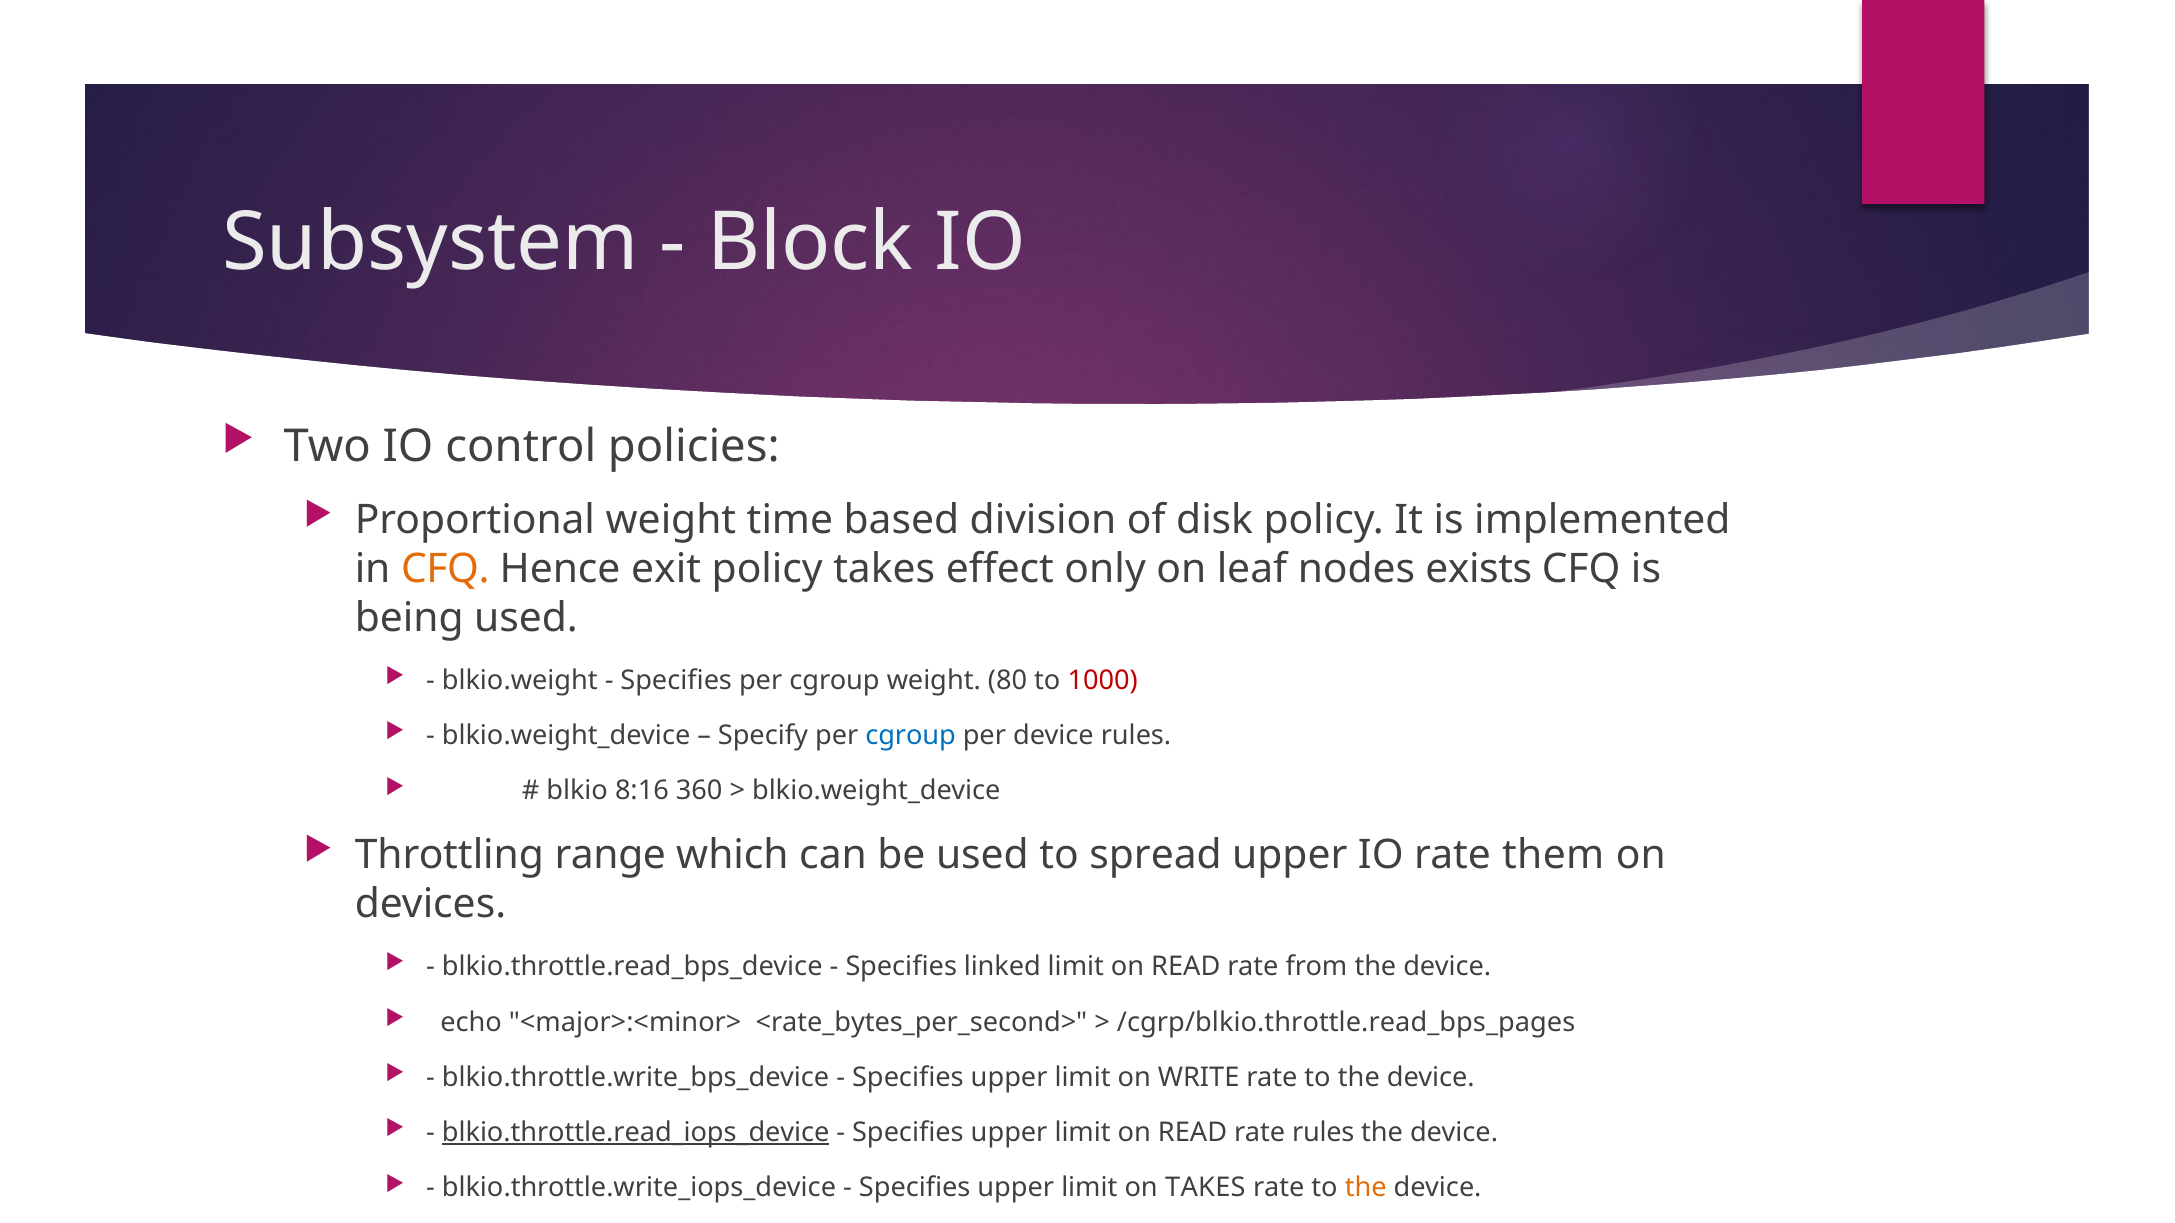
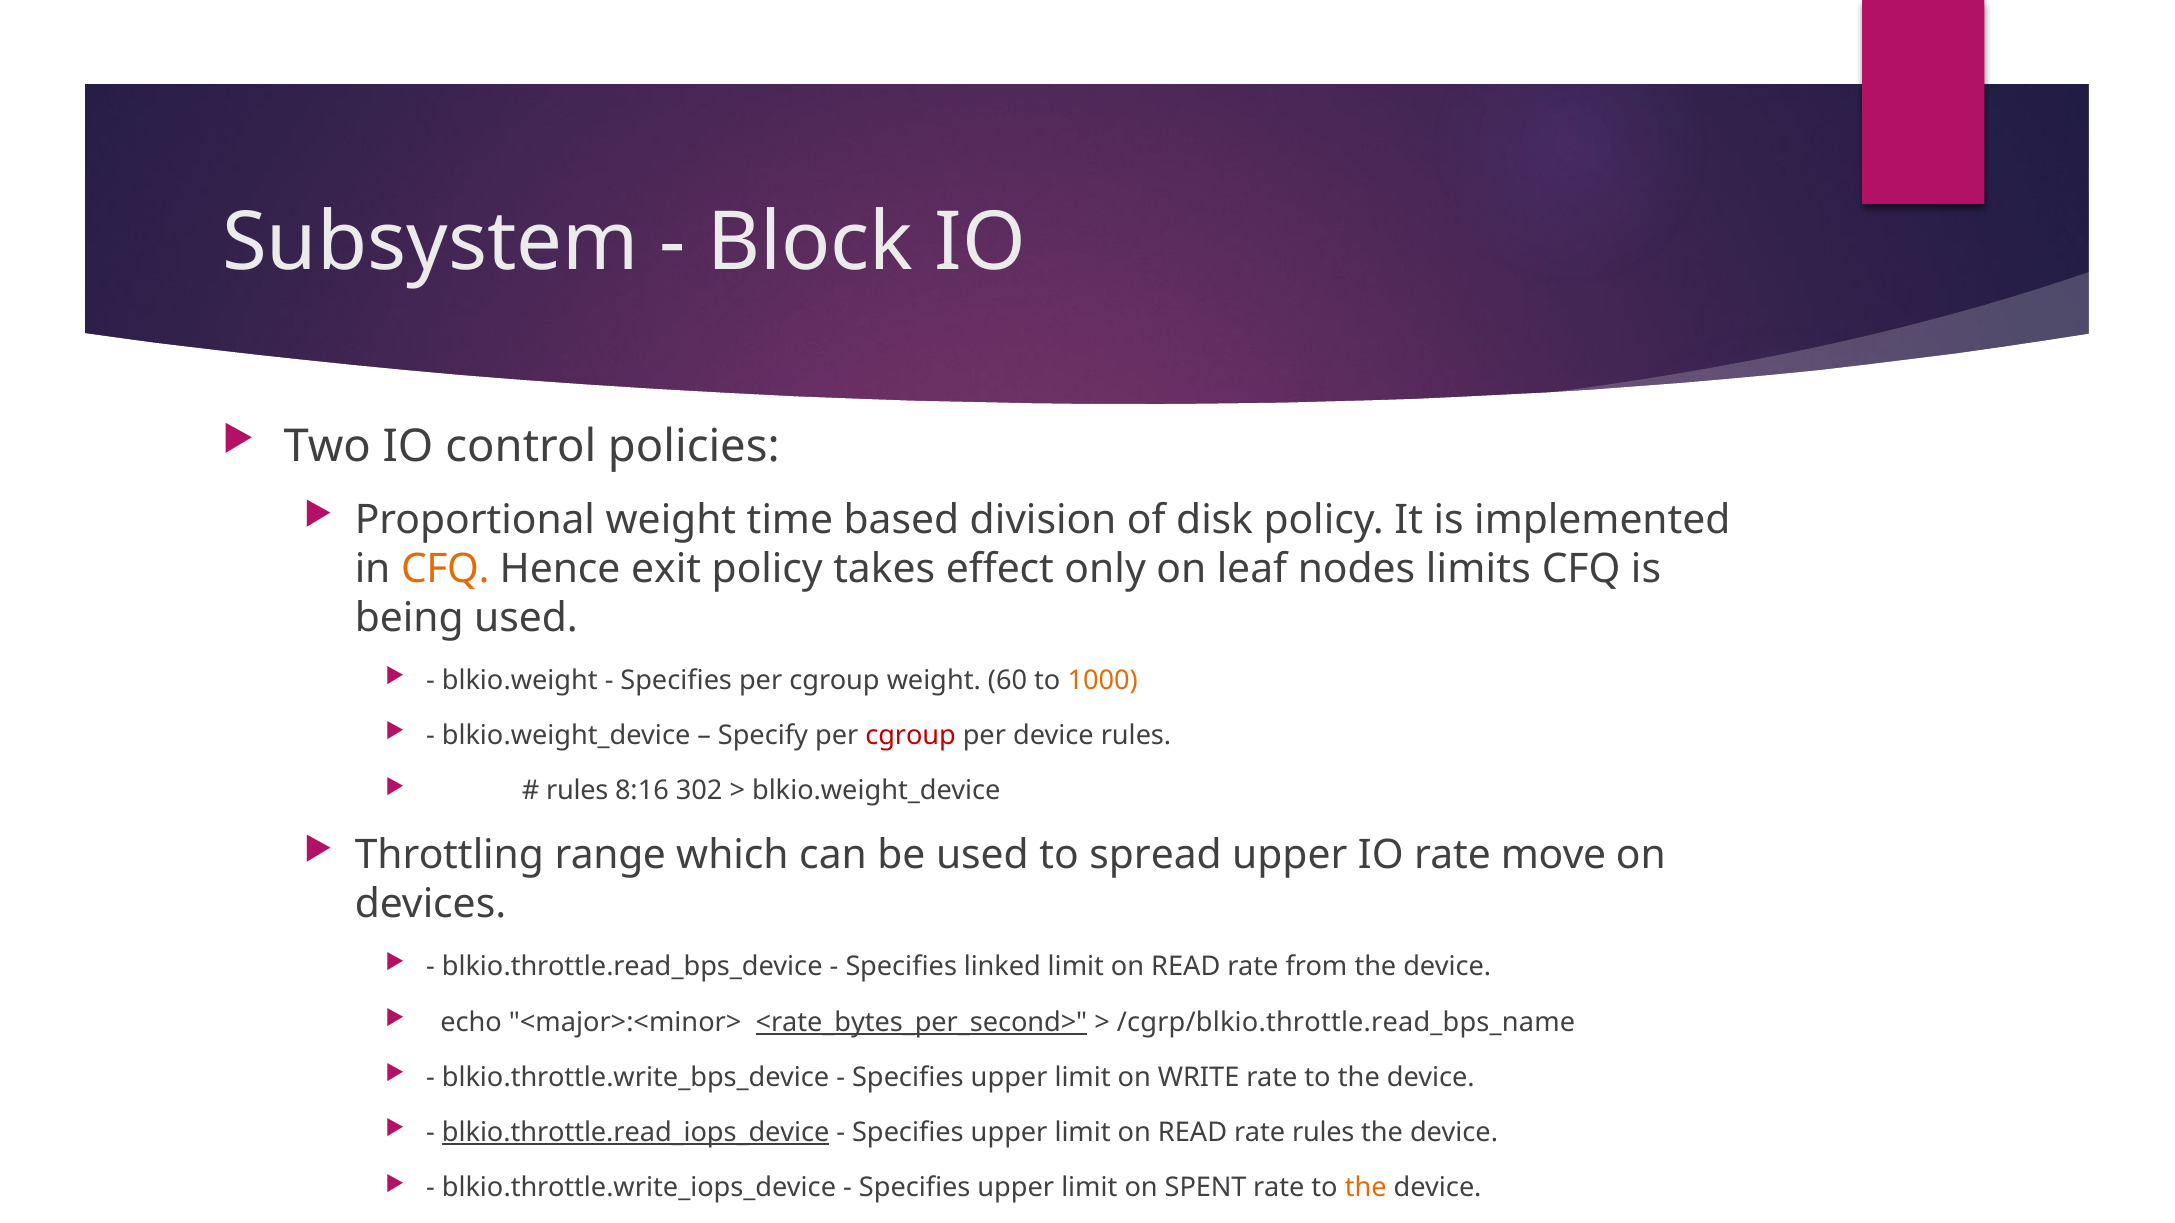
exists: exists -> limits
80: 80 -> 60
1000 colour: red -> orange
cgroup at (911, 736) colour: blue -> red
blkio at (577, 791): blkio -> rules
360: 360 -> 302
them: them -> move
<rate_bytes_per_second> underline: none -> present
/cgrp/blkio.throttle.read_bps_pages: /cgrp/blkio.throttle.read_bps_pages -> /cgrp/blkio.throttle.read_bps_name
on TAKES: TAKES -> SPENT
